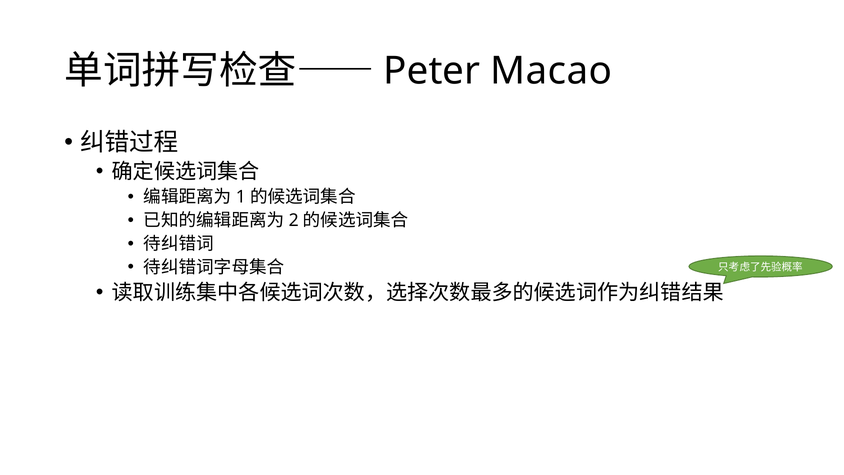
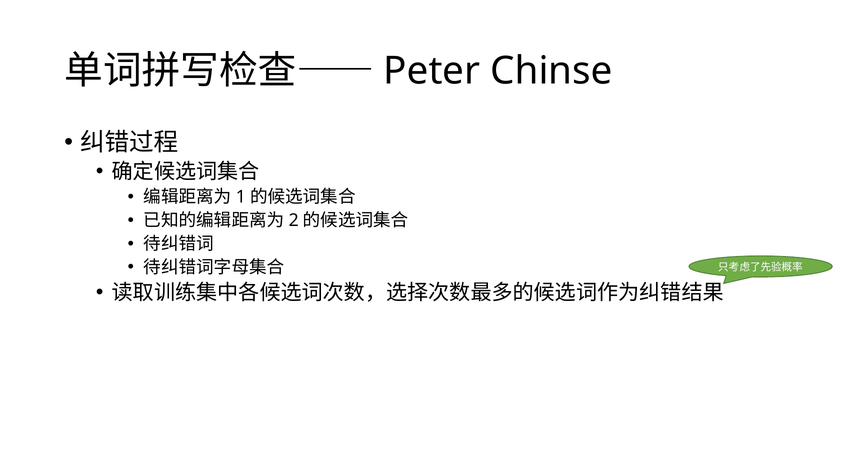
Macao: Macao -> Chinse
